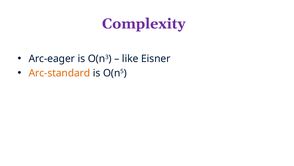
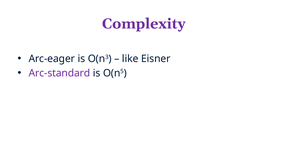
Arc-standard colour: orange -> purple
